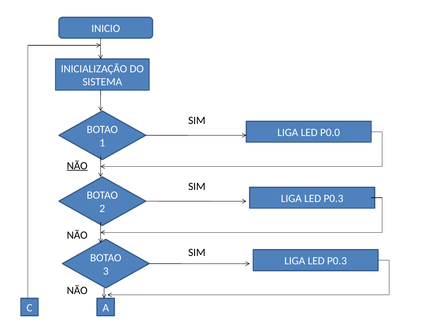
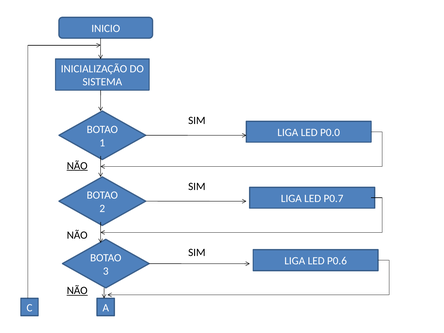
P0.3 at (334, 198): P0.3 -> P0.7
P0.3 at (337, 261): P0.3 -> P0.6
NÃO at (77, 291) underline: none -> present
